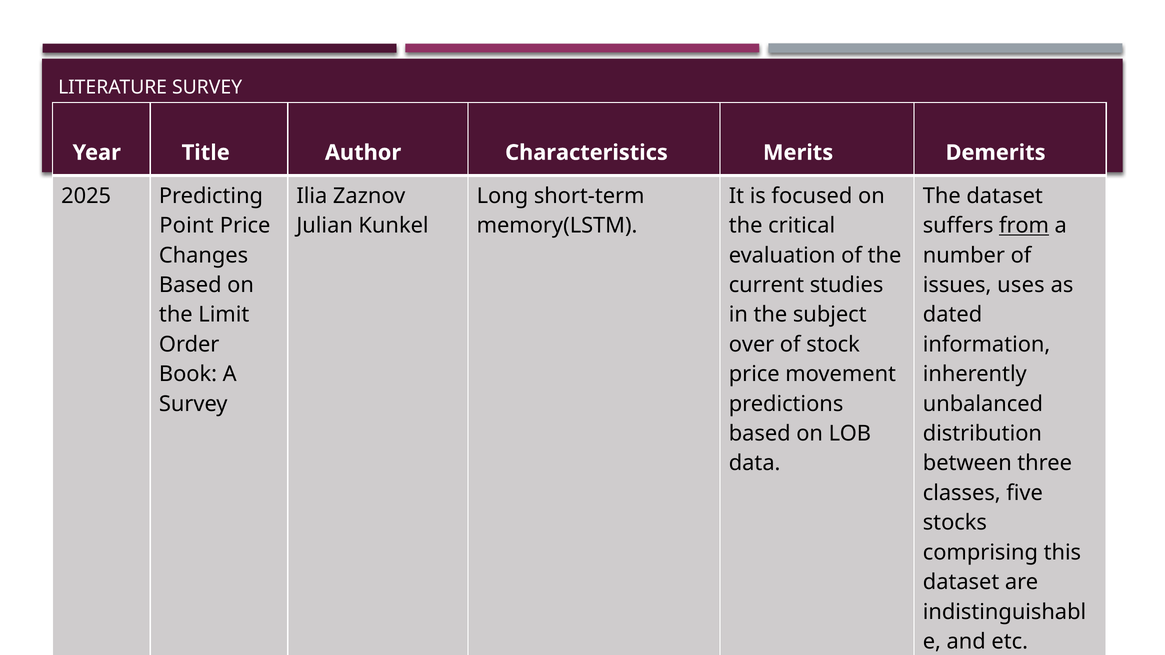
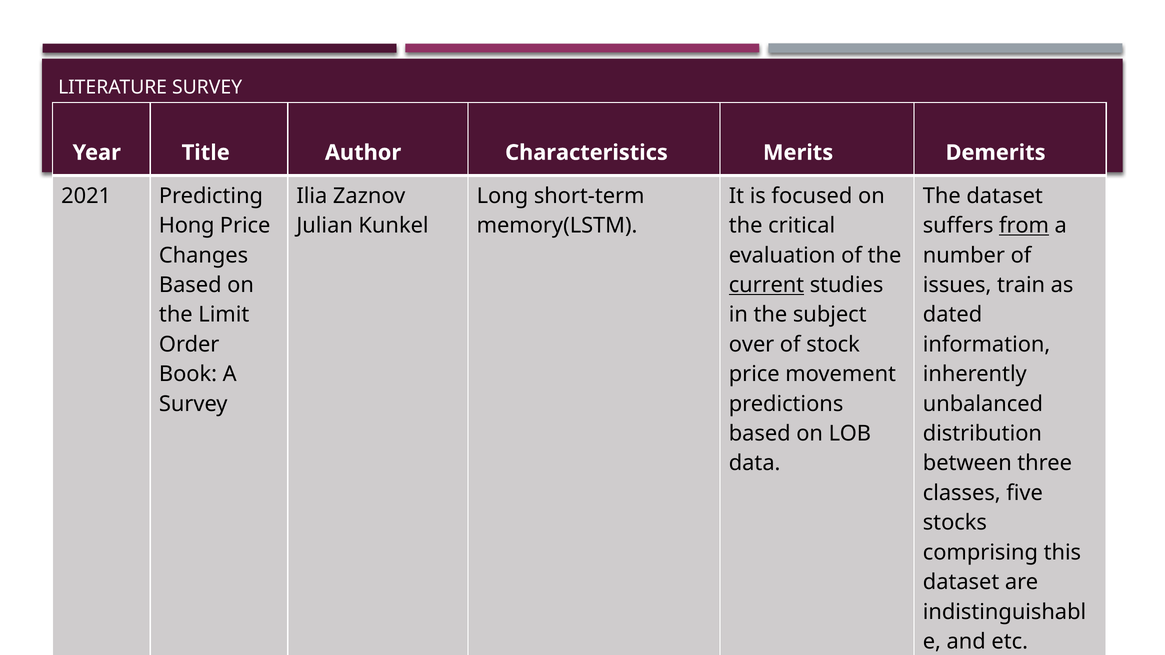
2025: 2025 -> 2021
Point: Point -> Hong
current underline: none -> present
uses: uses -> train
